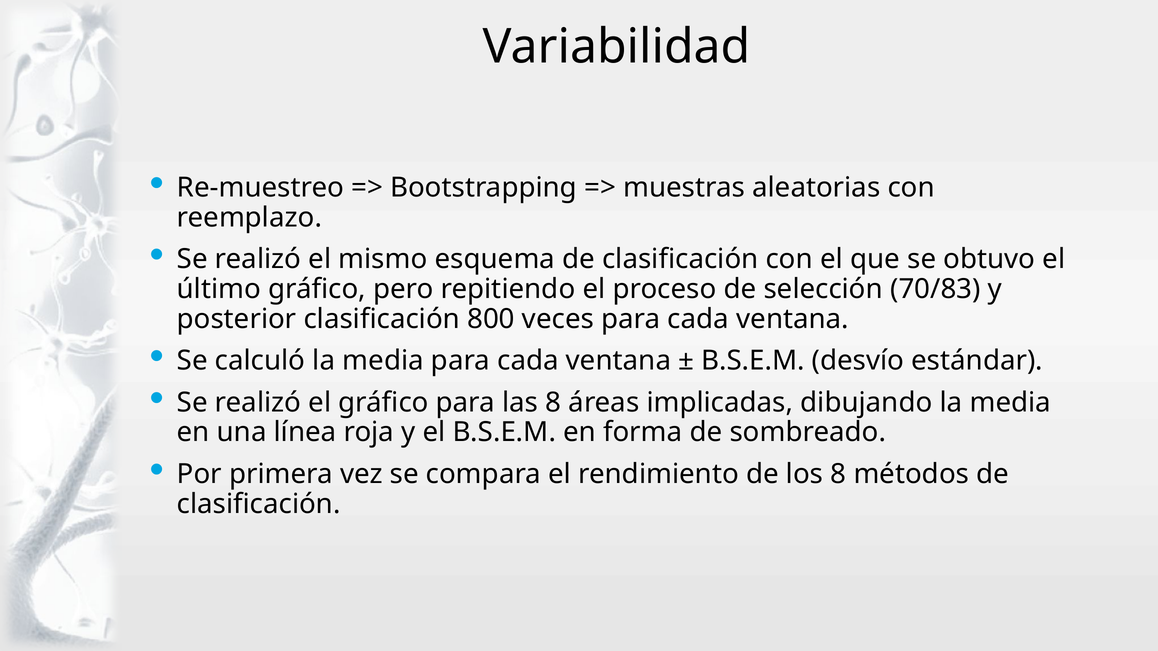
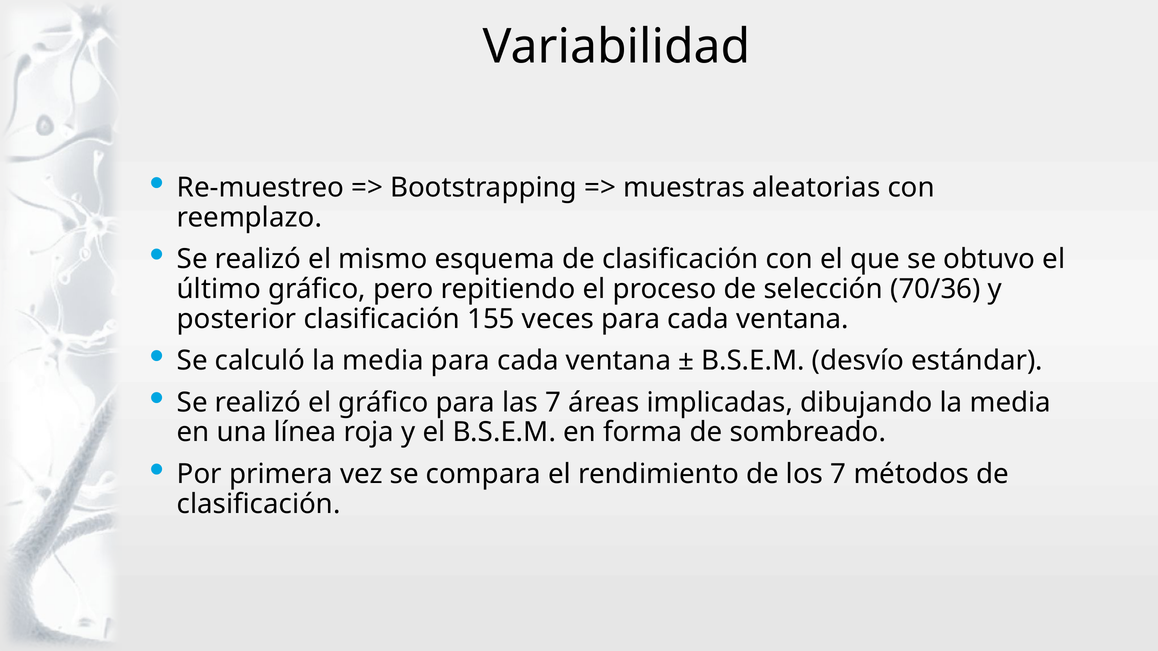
70/83: 70/83 -> 70/36
800: 800 -> 155
las 8: 8 -> 7
los 8: 8 -> 7
